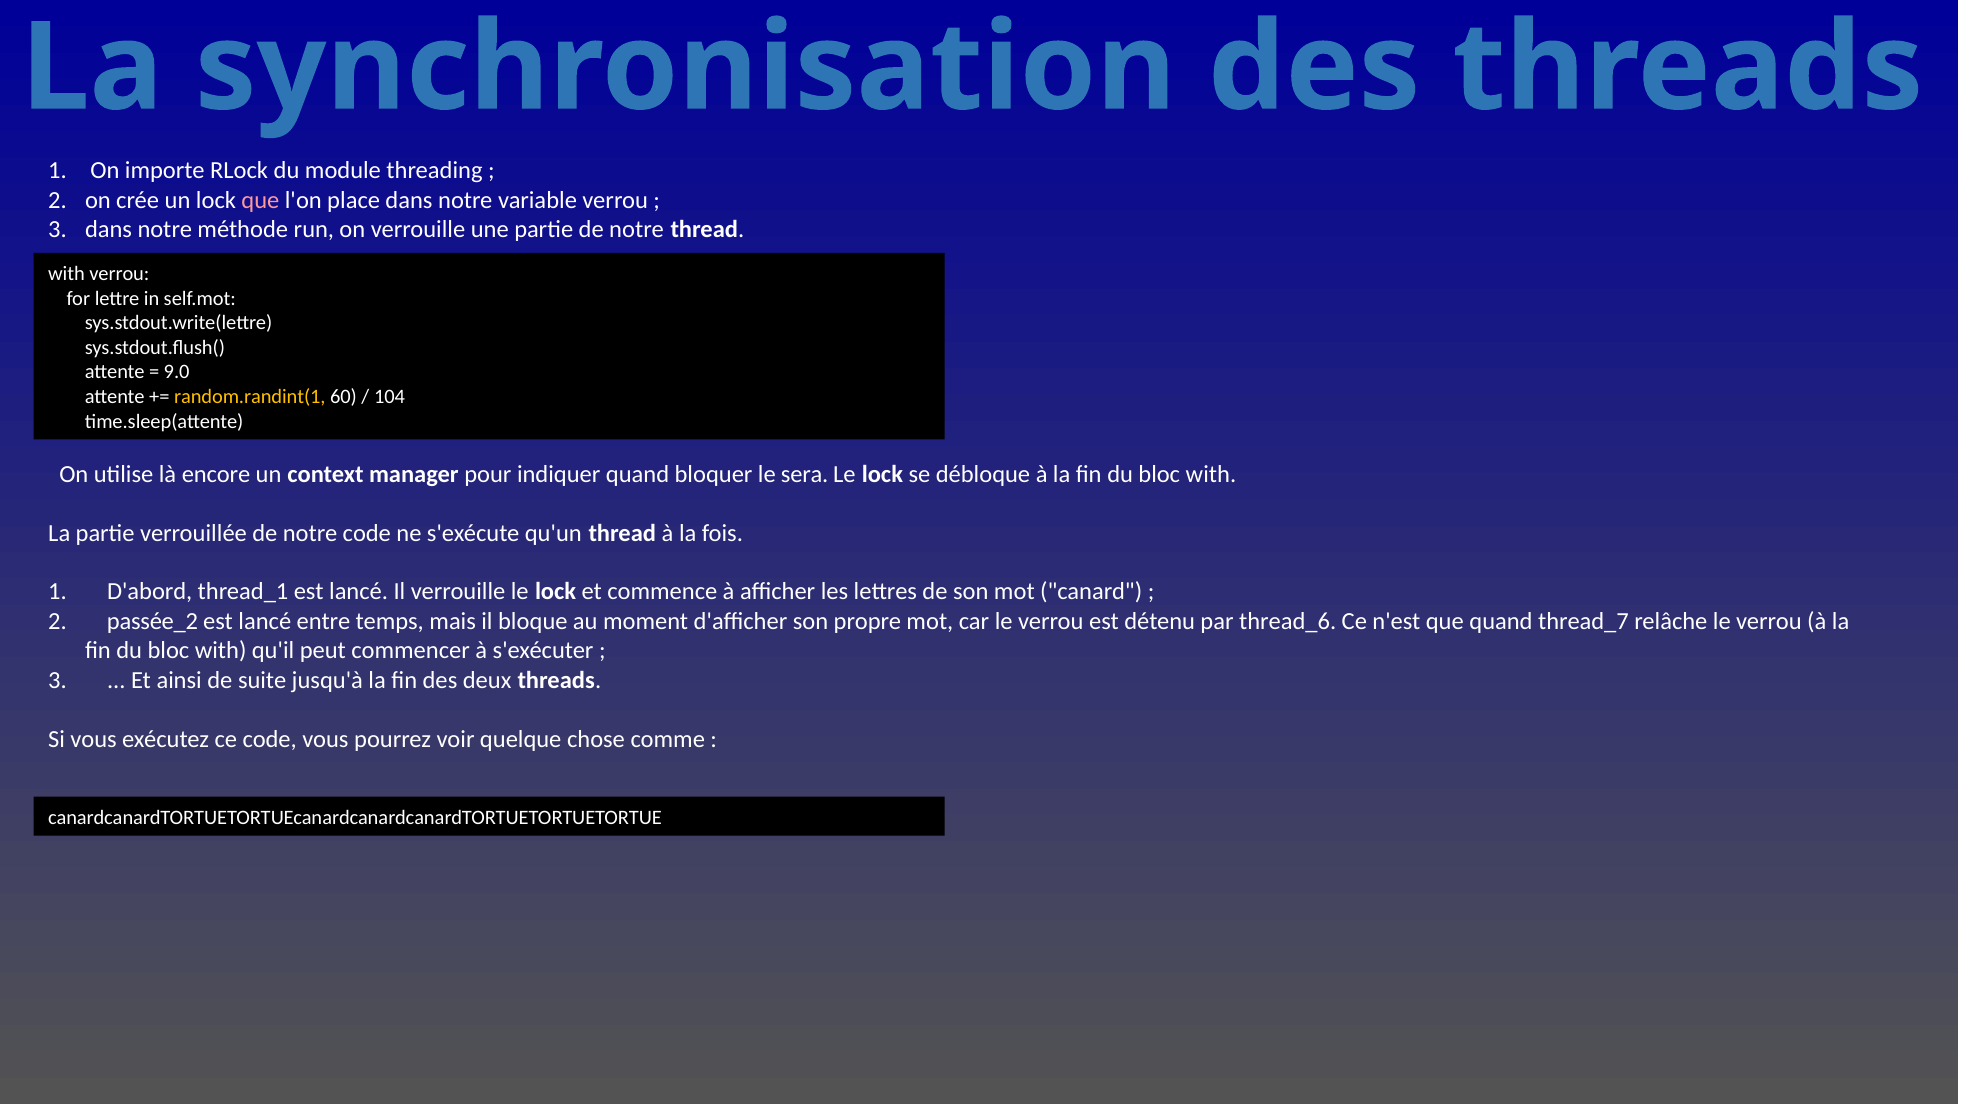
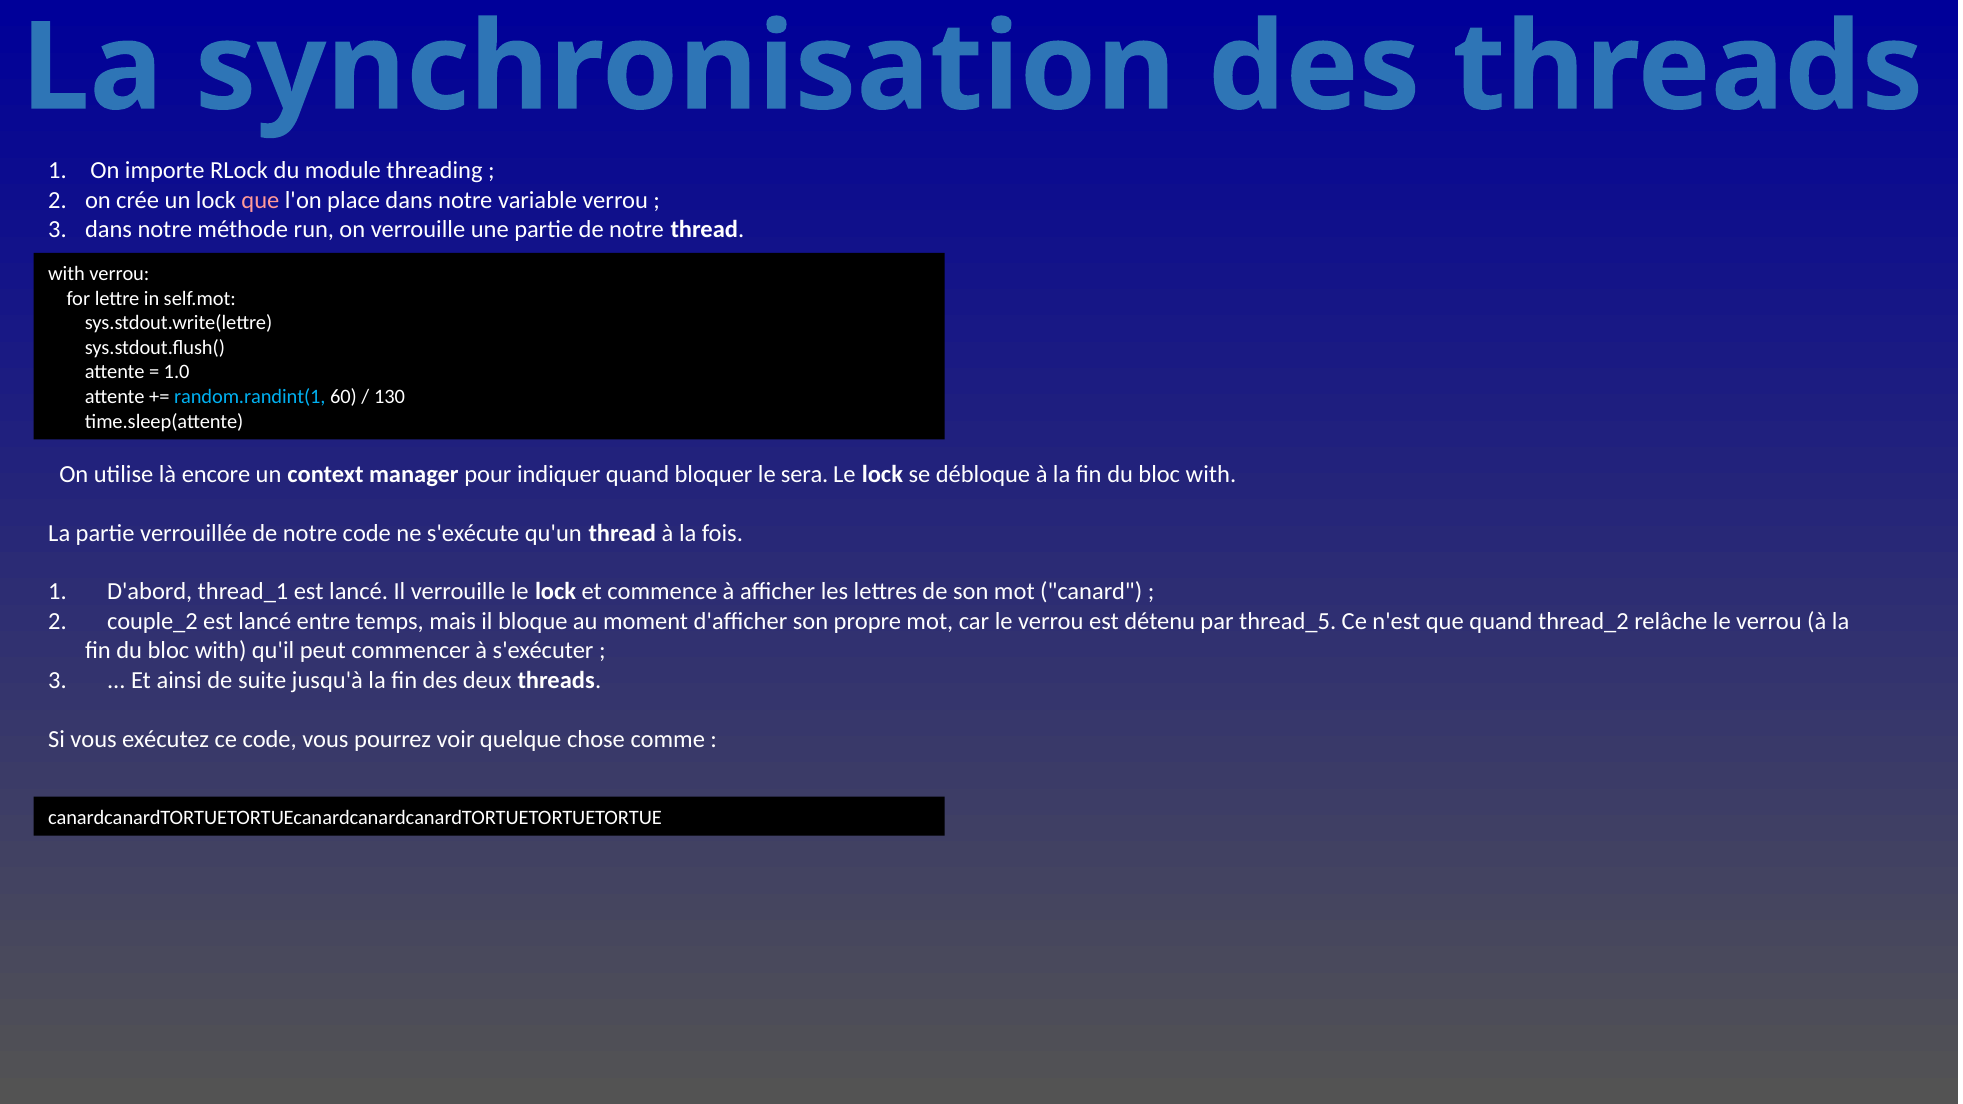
9.0: 9.0 -> 1.0
random.randint(1 colour: yellow -> light blue
104: 104 -> 130
passée_2: passée_2 -> couple_2
thread_6: thread_6 -> thread_5
thread_7: thread_7 -> thread_2
